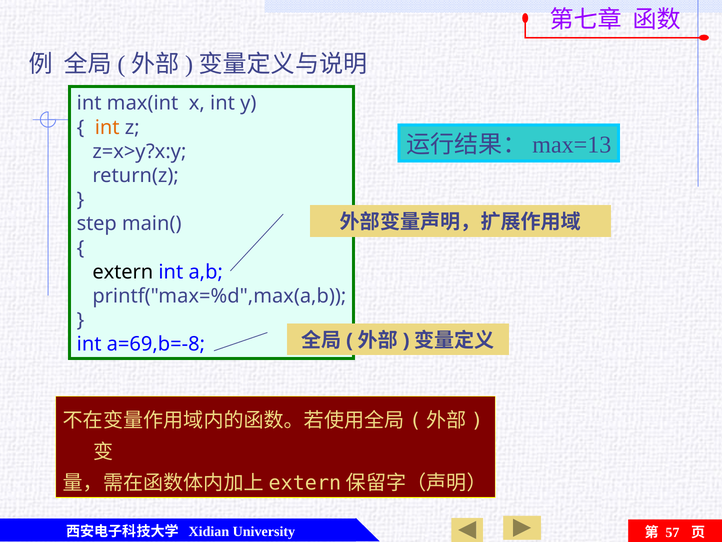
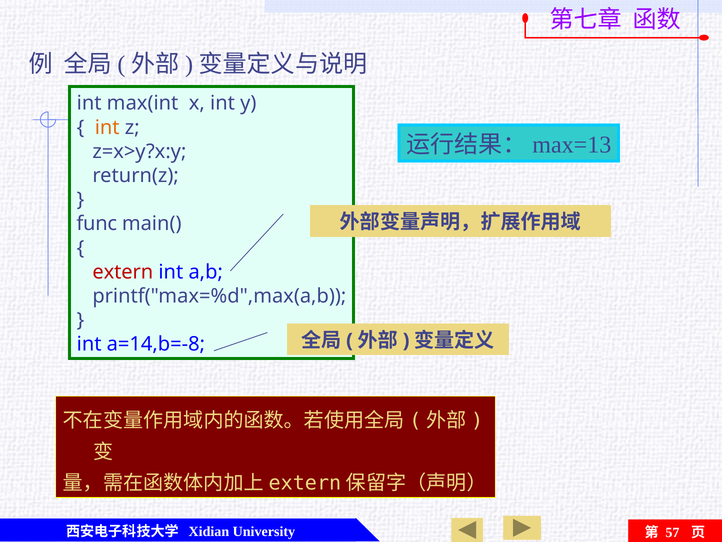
step: step -> func
extern colour: black -> red
a=69,b=-8: a=69,b=-8 -> a=14,b=-8
